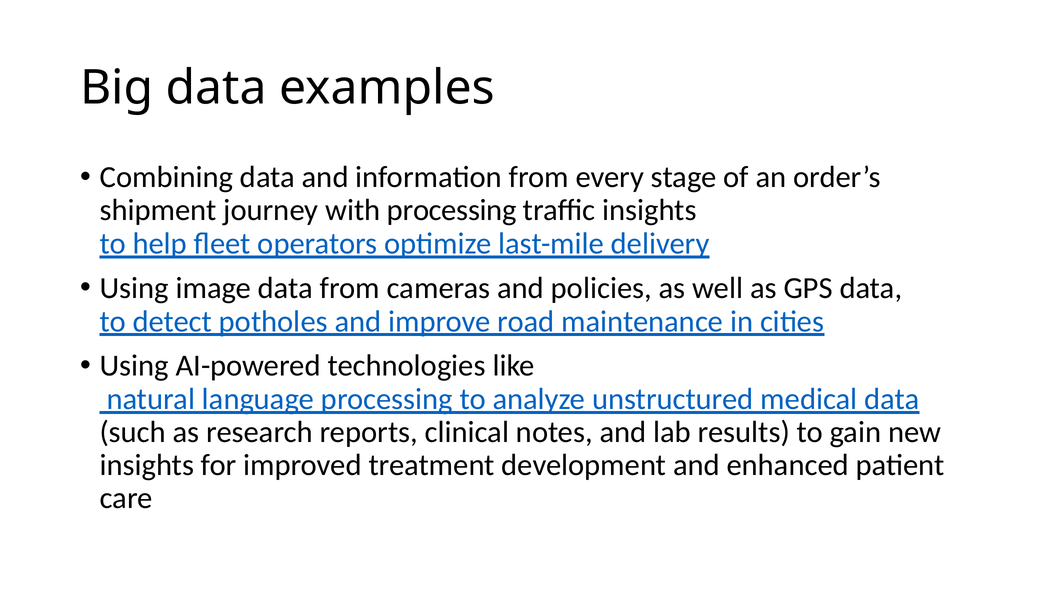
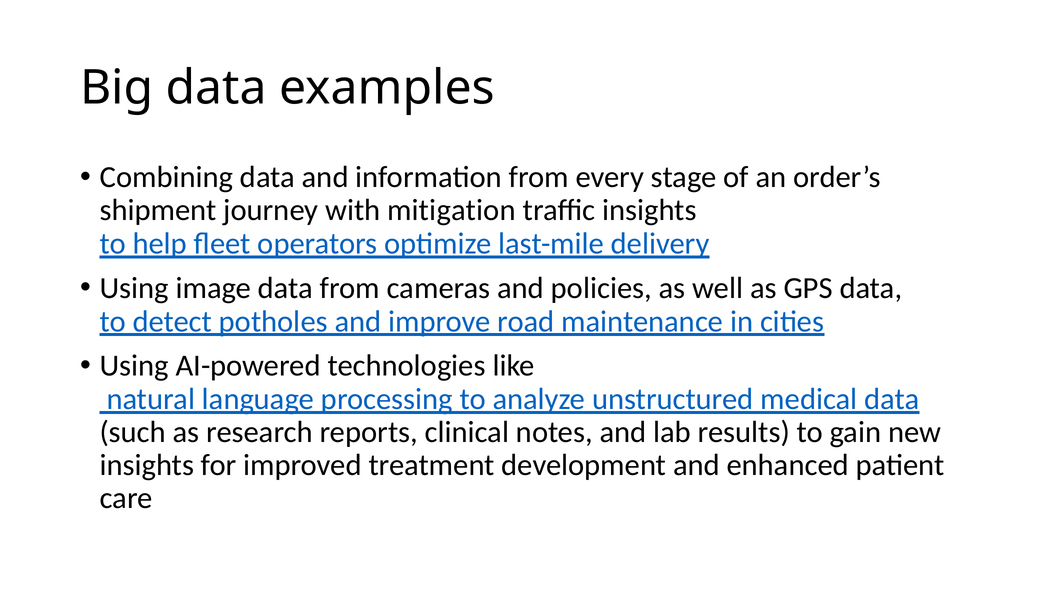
with processing: processing -> mitigation
